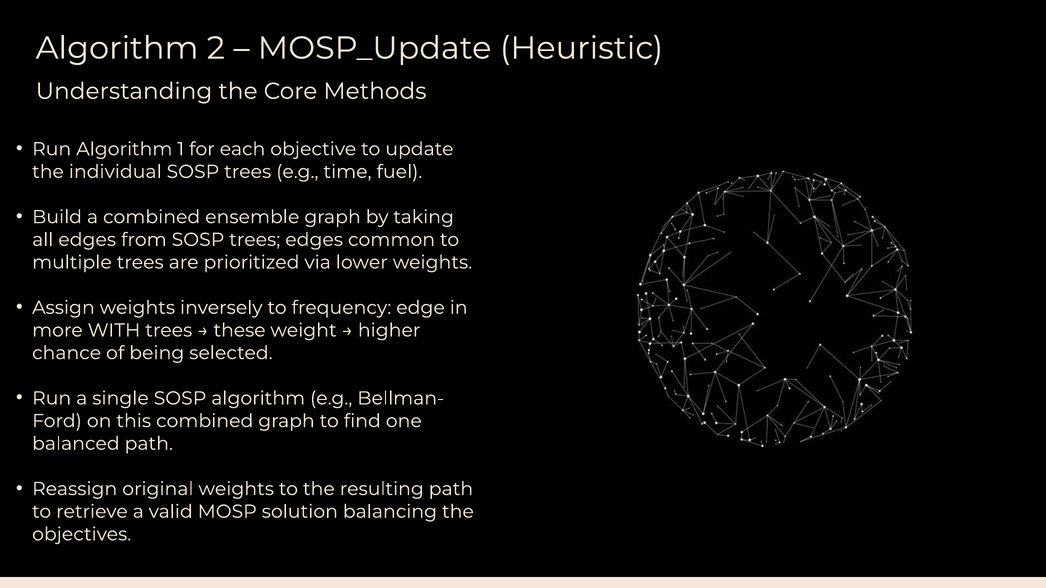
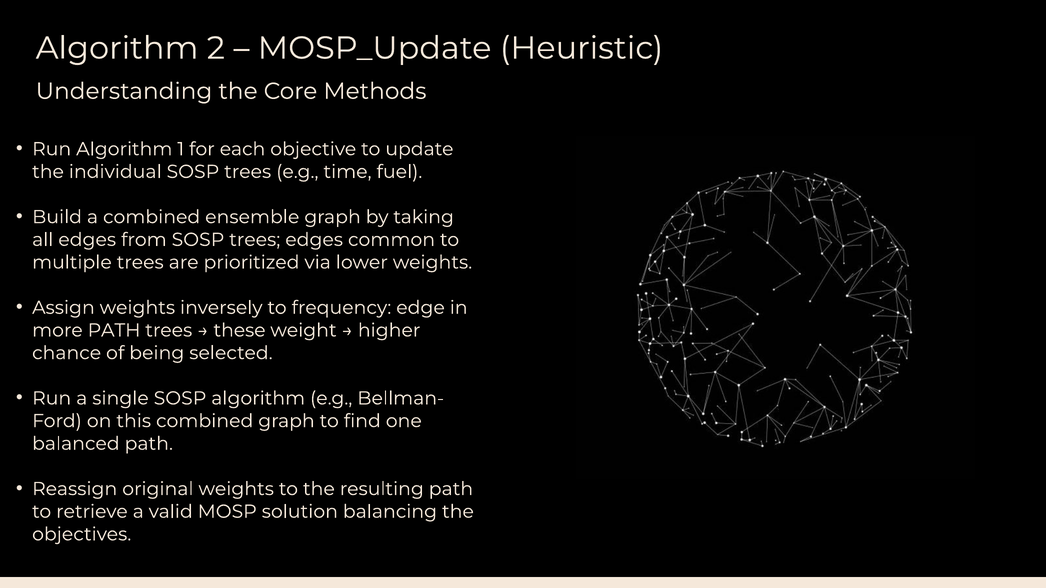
more WITH: WITH -> PATH
